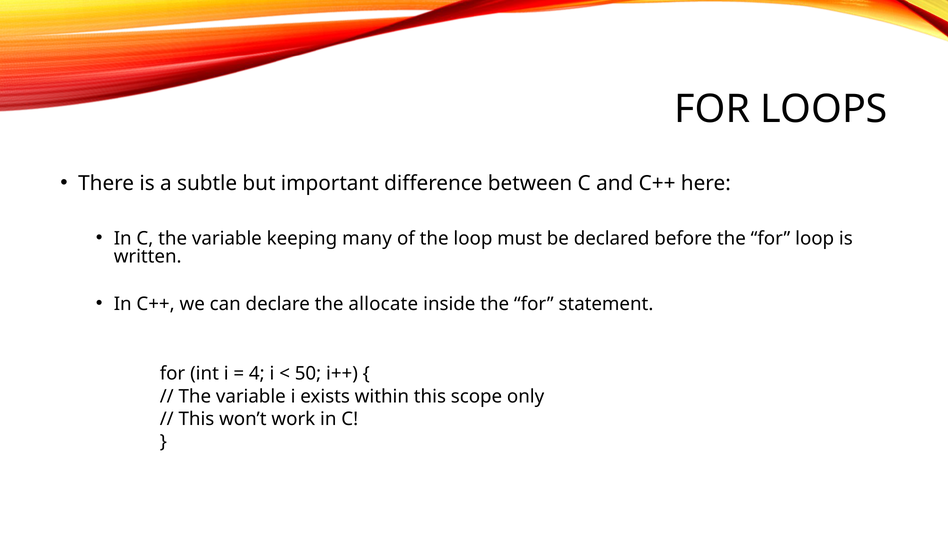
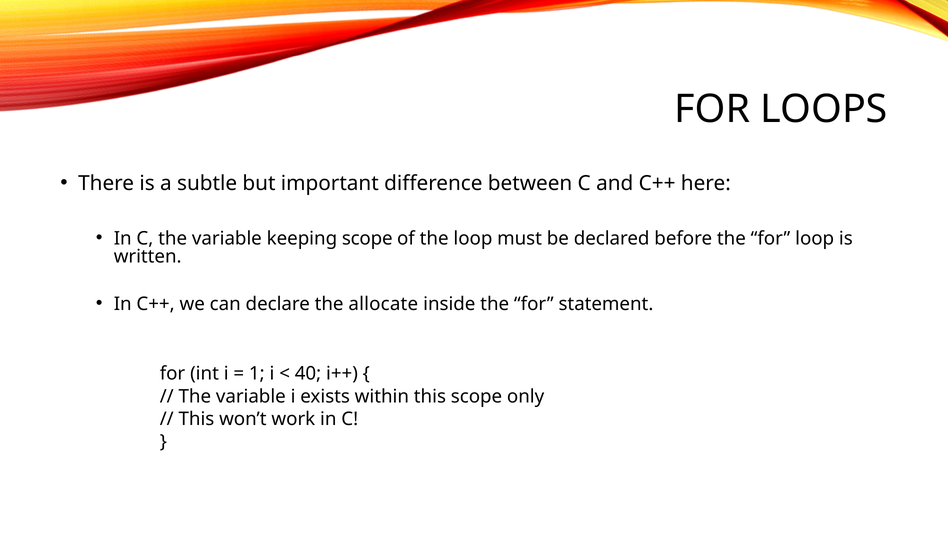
keeping many: many -> scope
4: 4 -> 1
50: 50 -> 40
